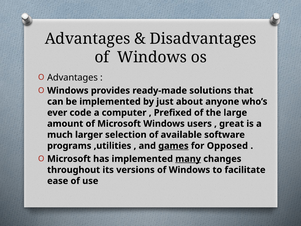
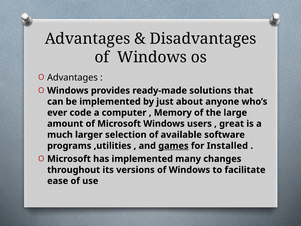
Prefixed: Prefixed -> Memory
Opposed: Opposed -> Installed
many underline: present -> none
